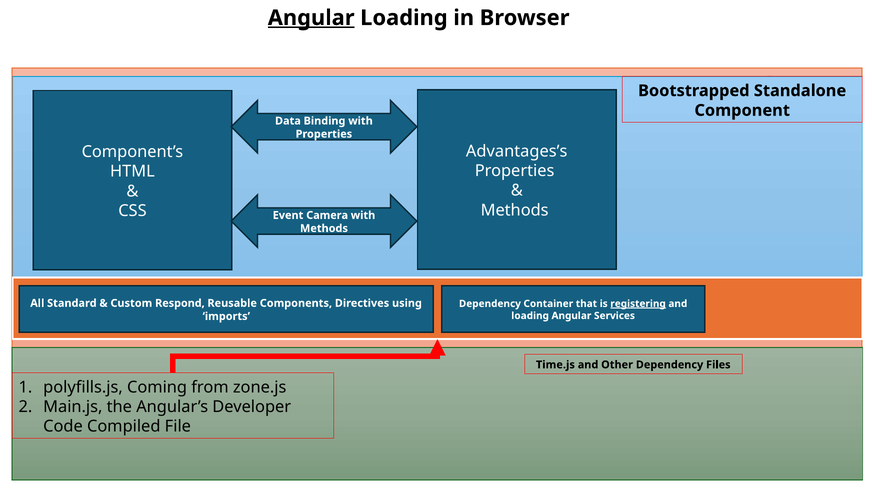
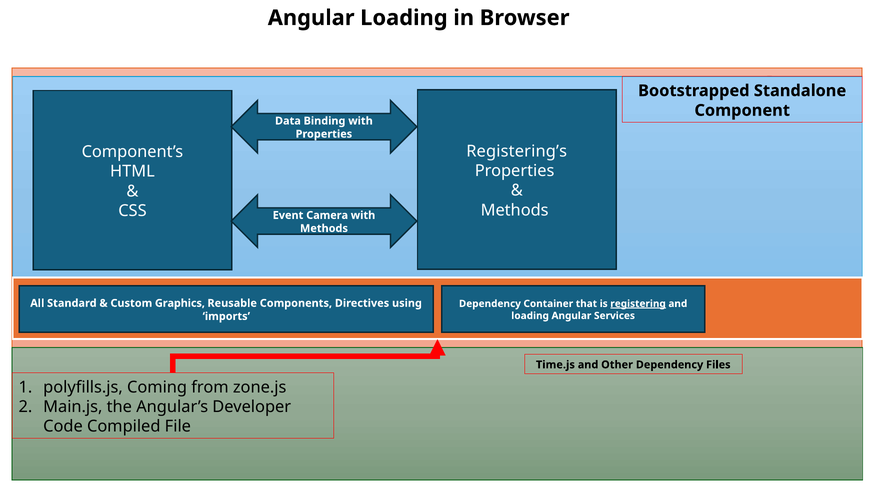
Angular at (311, 18) underline: present -> none
Advantages’s: Advantages’s -> Registering’s
Respond: Respond -> Graphics
